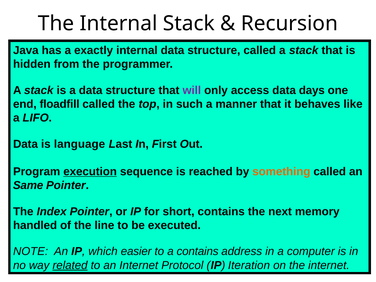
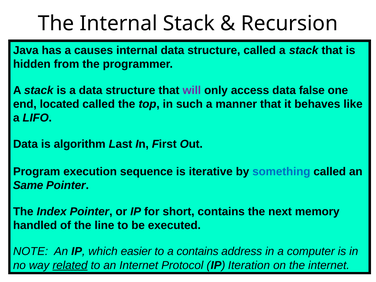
exactly: exactly -> causes
days: days -> false
floadfill: floadfill -> located
language: language -> algorithm
execution underline: present -> none
reached: reached -> iterative
something colour: orange -> blue
